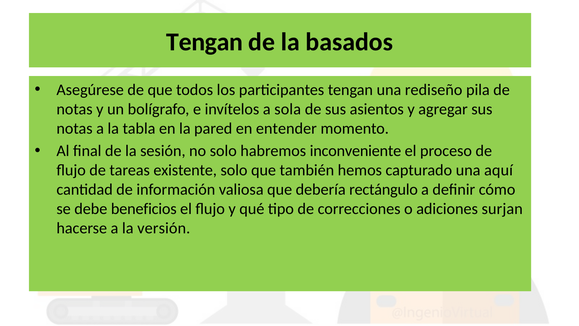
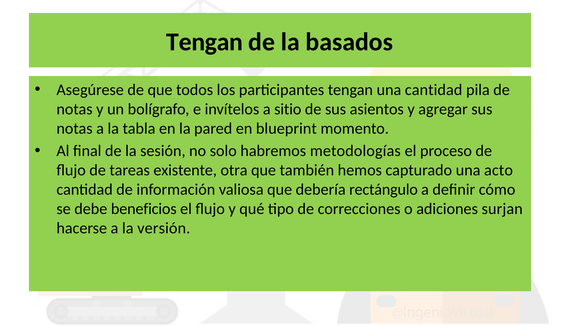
una rediseño: rediseño -> cantidad
sola: sola -> sitio
entender: entender -> blueprint
inconveniente: inconveniente -> metodologías
existente solo: solo -> otra
aquí: aquí -> acto
